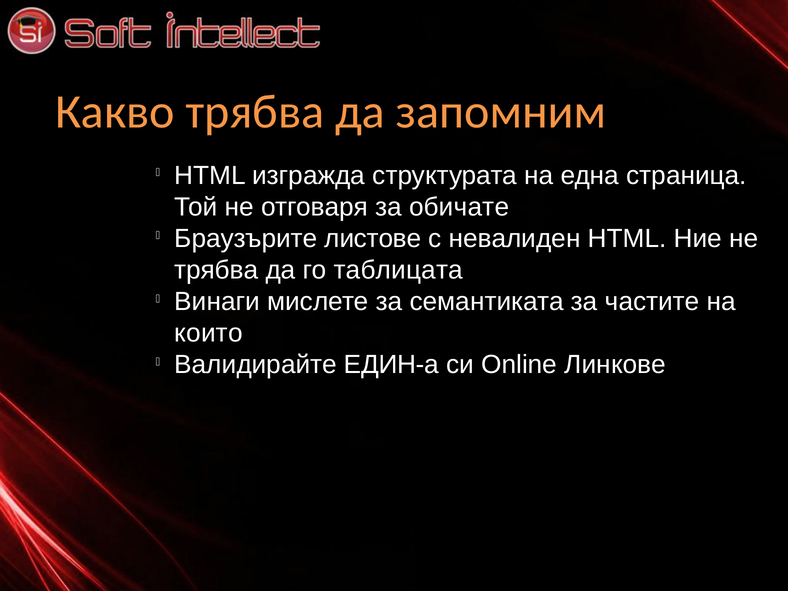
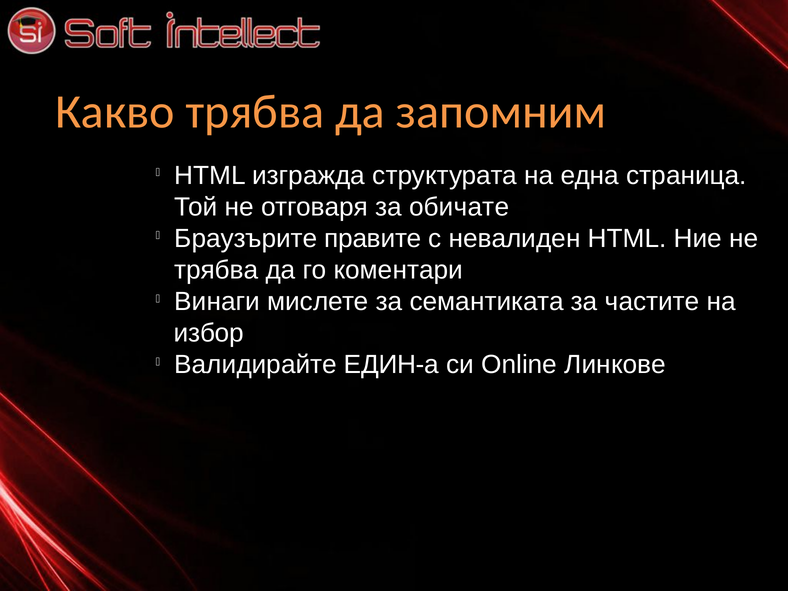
листове: листове -> правите
таблицата: таблицата -> коментари
които: които -> избор
